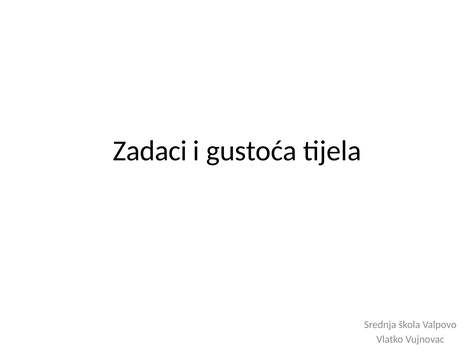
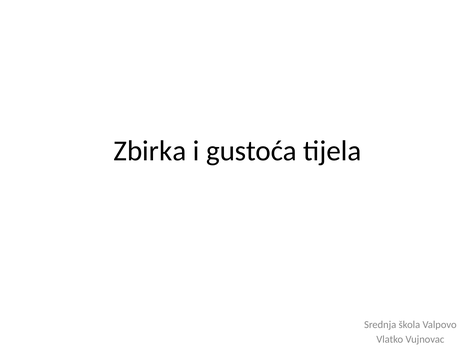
Zadaci: Zadaci -> Zbirka
